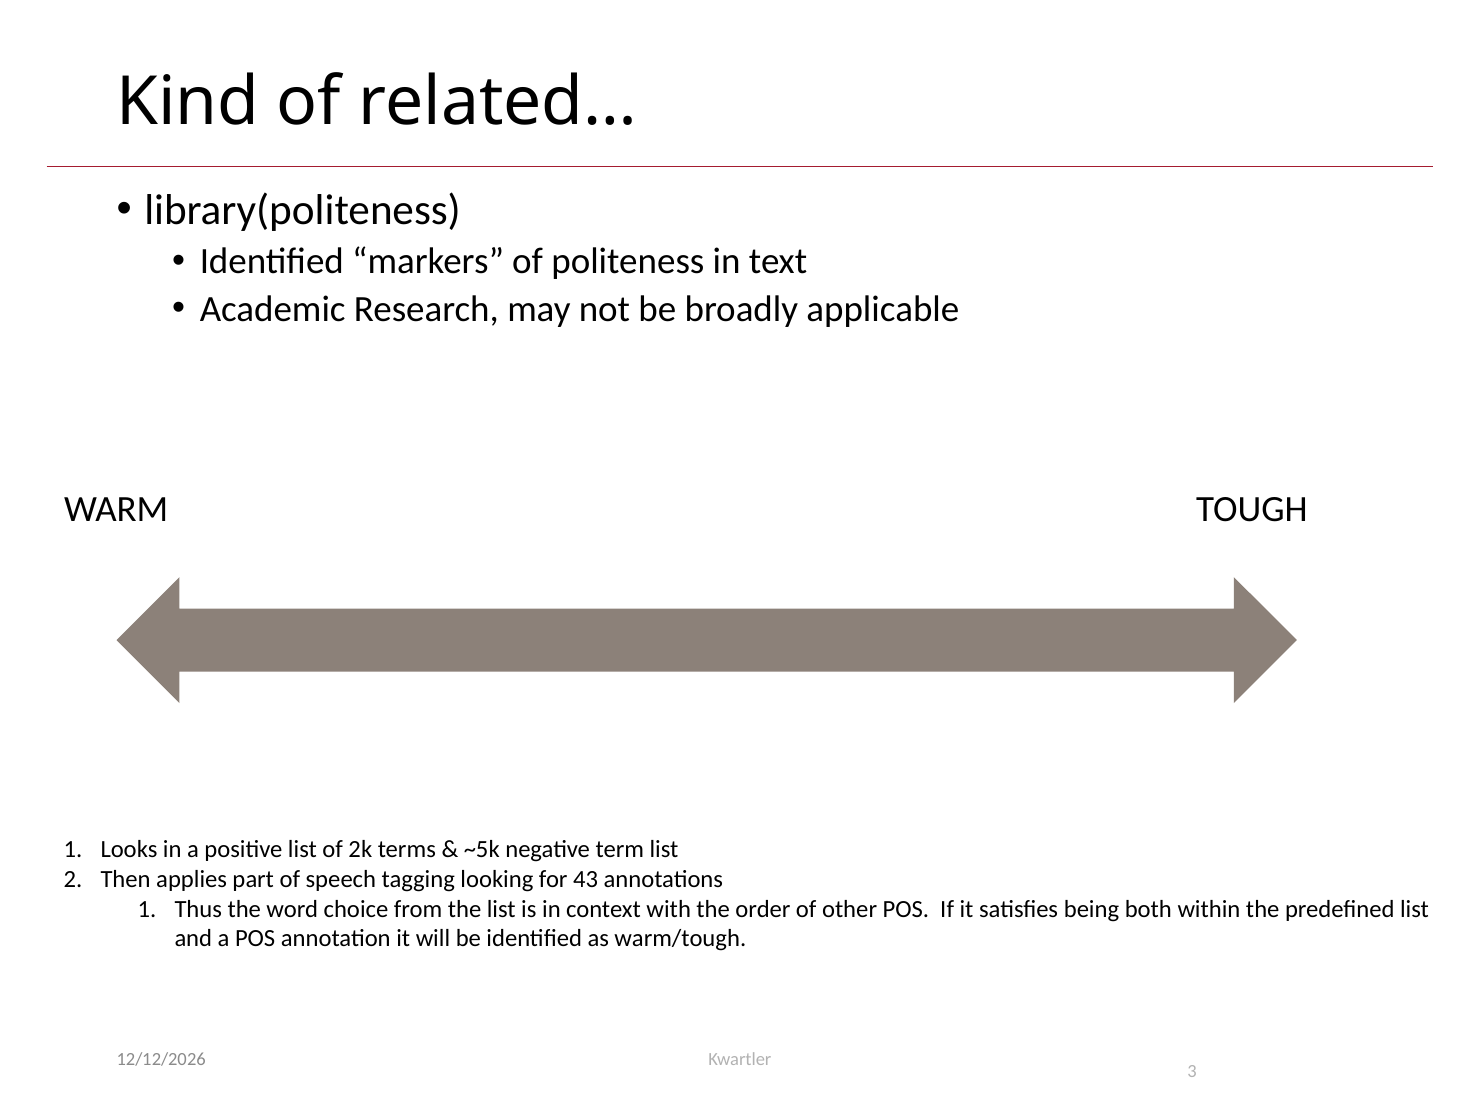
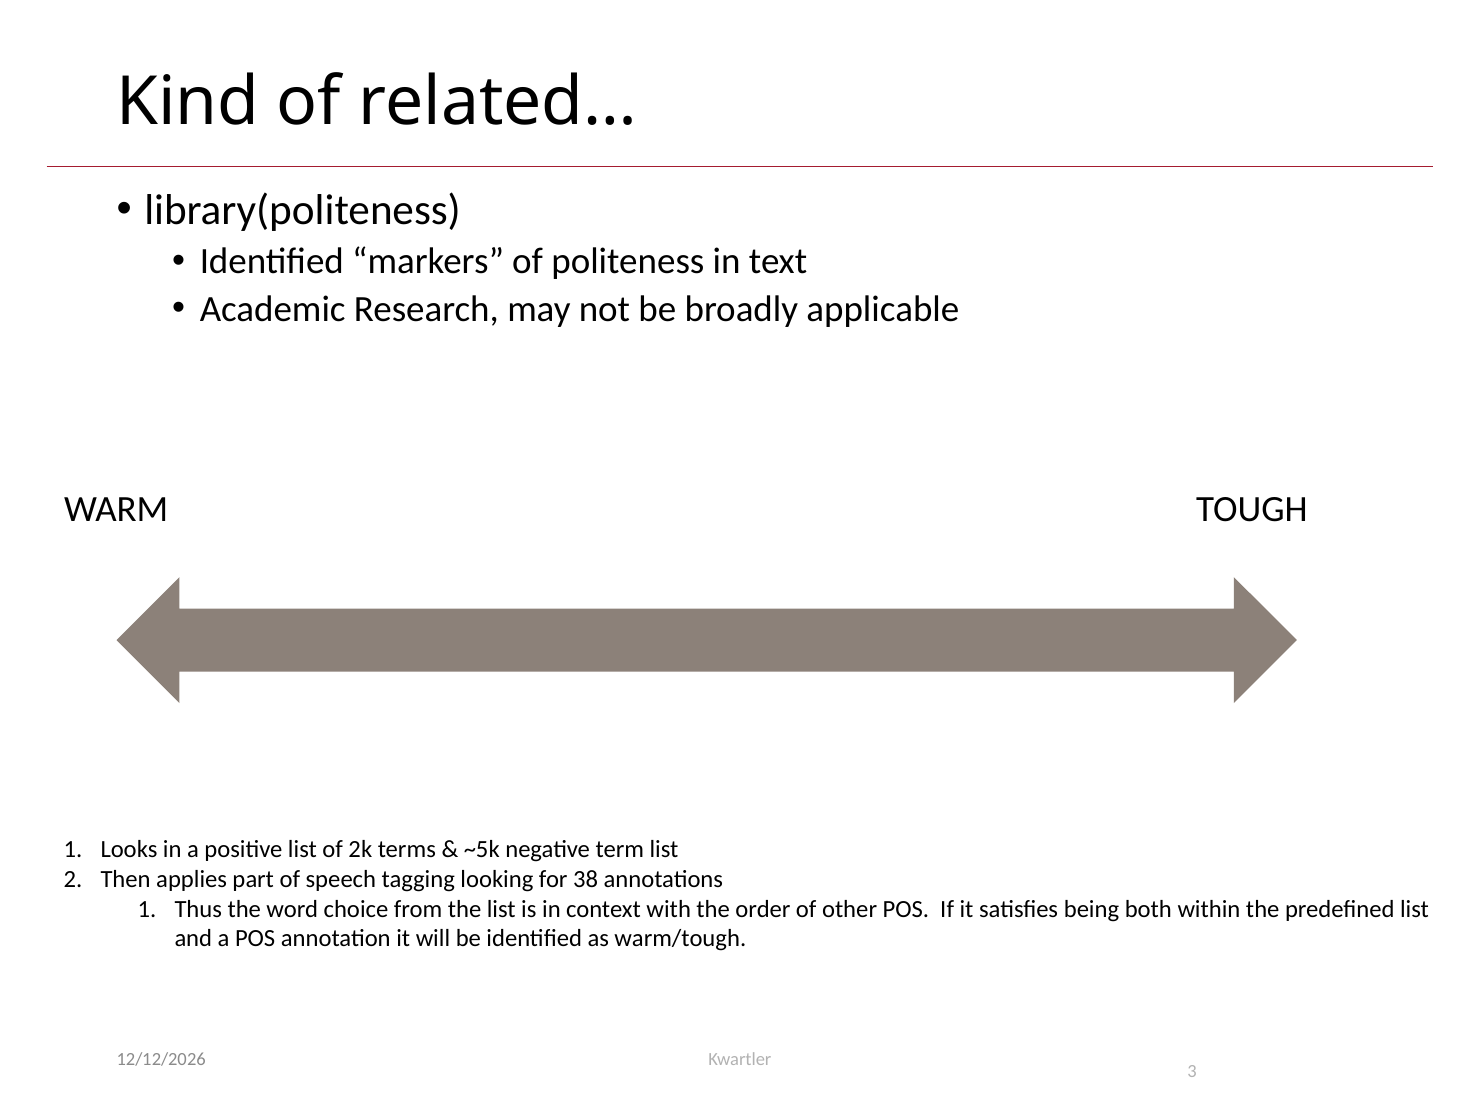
43: 43 -> 38
